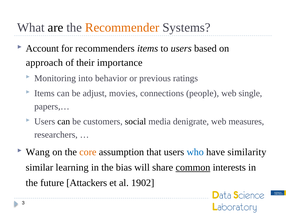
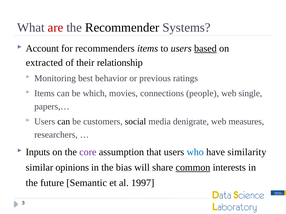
are colour: black -> red
Recommender colour: orange -> black
based underline: none -> present
approach: approach -> extracted
importance: importance -> relationship
into: into -> best
adjust: adjust -> which
Wang: Wang -> Inputs
core colour: orange -> purple
learning: learning -> opinions
Attackers: Attackers -> Semantic
1902: 1902 -> 1997
